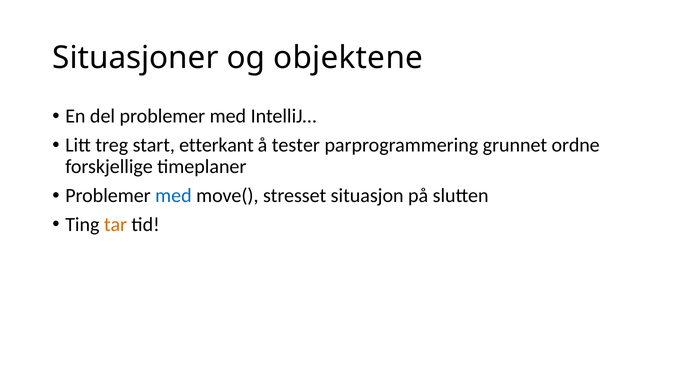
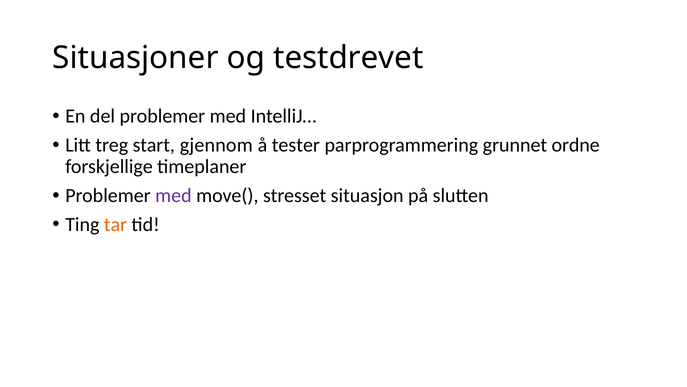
objektene: objektene -> testdrevet
etterkant: etterkant -> gjennom
med at (173, 195) colour: blue -> purple
